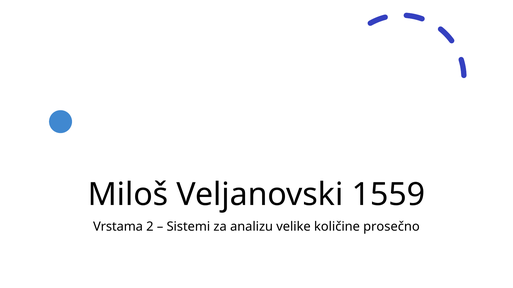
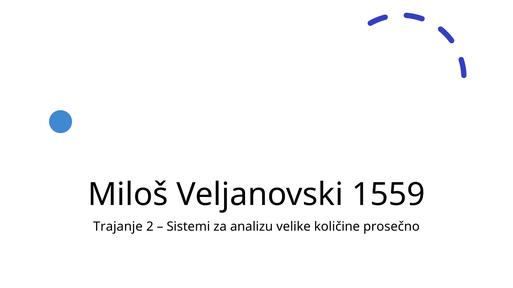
Vrstama: Vrstama -> Trajanje
